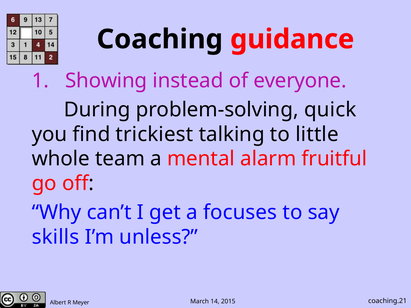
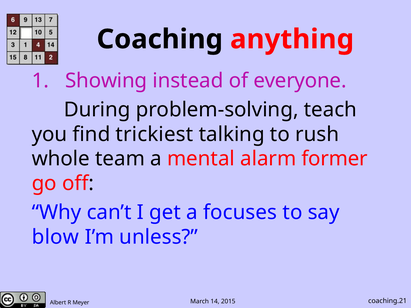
guidance: guidance -> anything
quick: quick -> teach
little: little -> rush
fruitful: fruitful -> former
skills: skills -> blow
